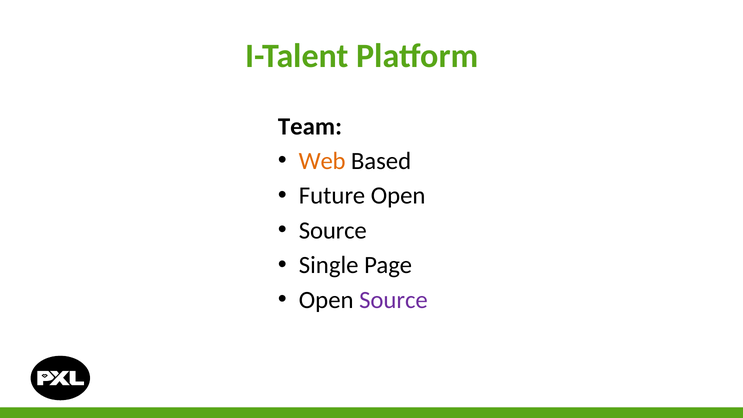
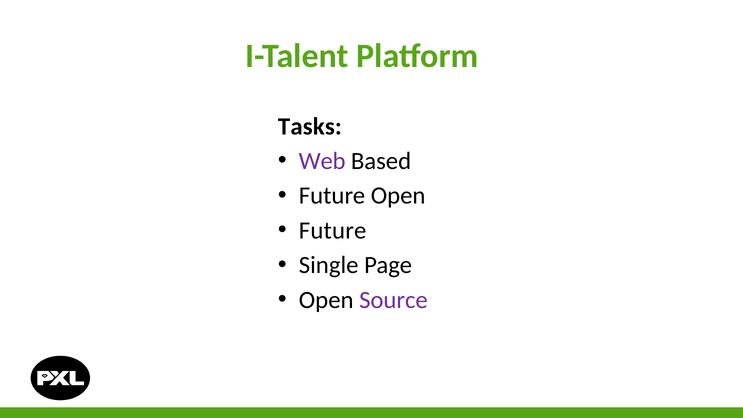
Team: Team -> Tasks
Web colour: orange -> purple
Source at (333, 230): Source -> Future
